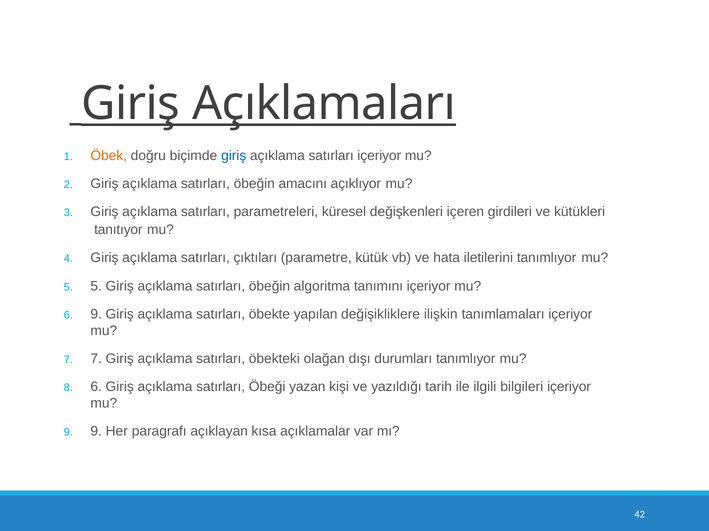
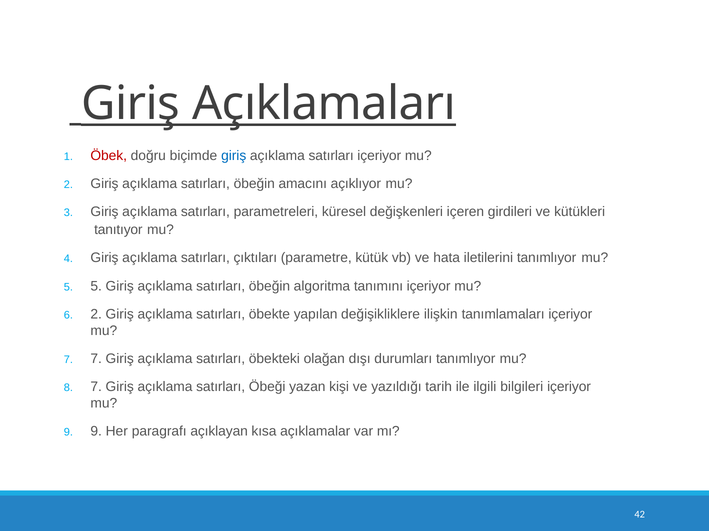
Öbek colour: orange -> red
6 9: 9 -> 2
8 6: 6 -> 7
